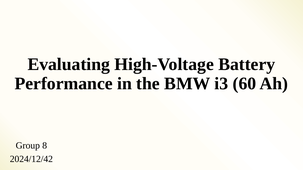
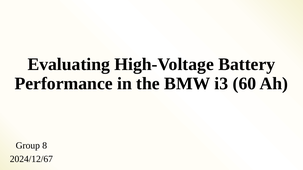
2024/12/42: 2024/12/42 -> 2024/12/67
